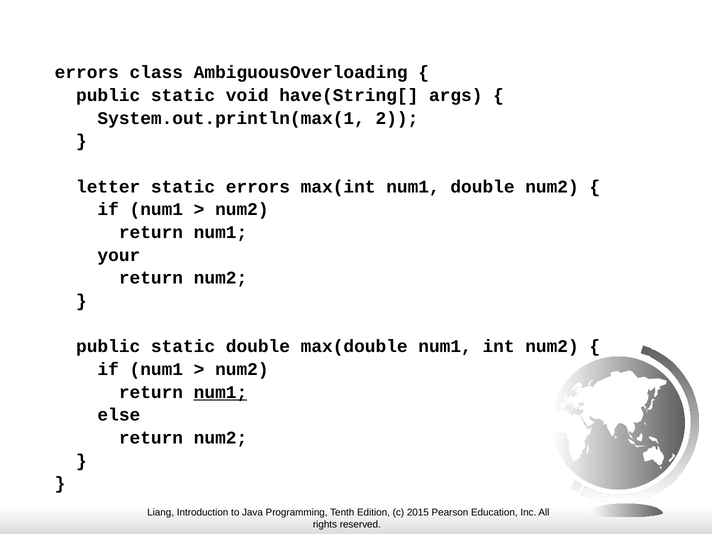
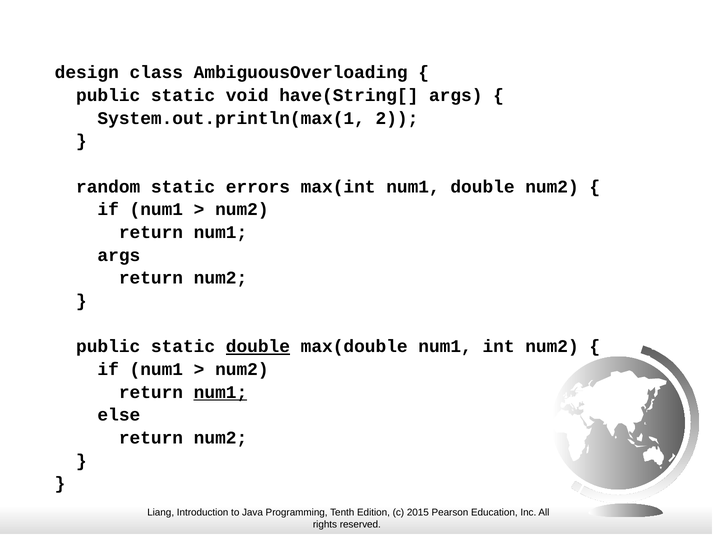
errors at (87, 73): errors -> design
letter: letter -> random
your at (119, 255): your -> args
double at (258, 346) underline: none -> present
